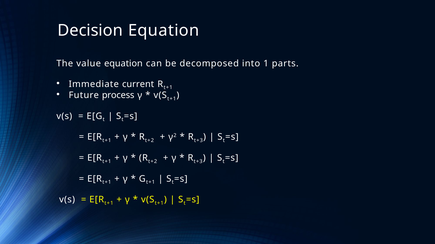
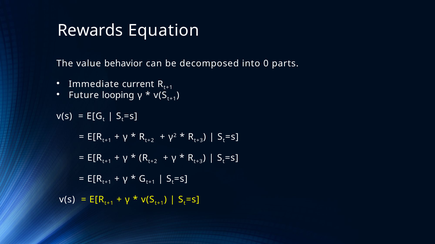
Decision: Decision -> Rewards
value equation: equation -> behavior
1: 1 -> 0
process: process -> looping
